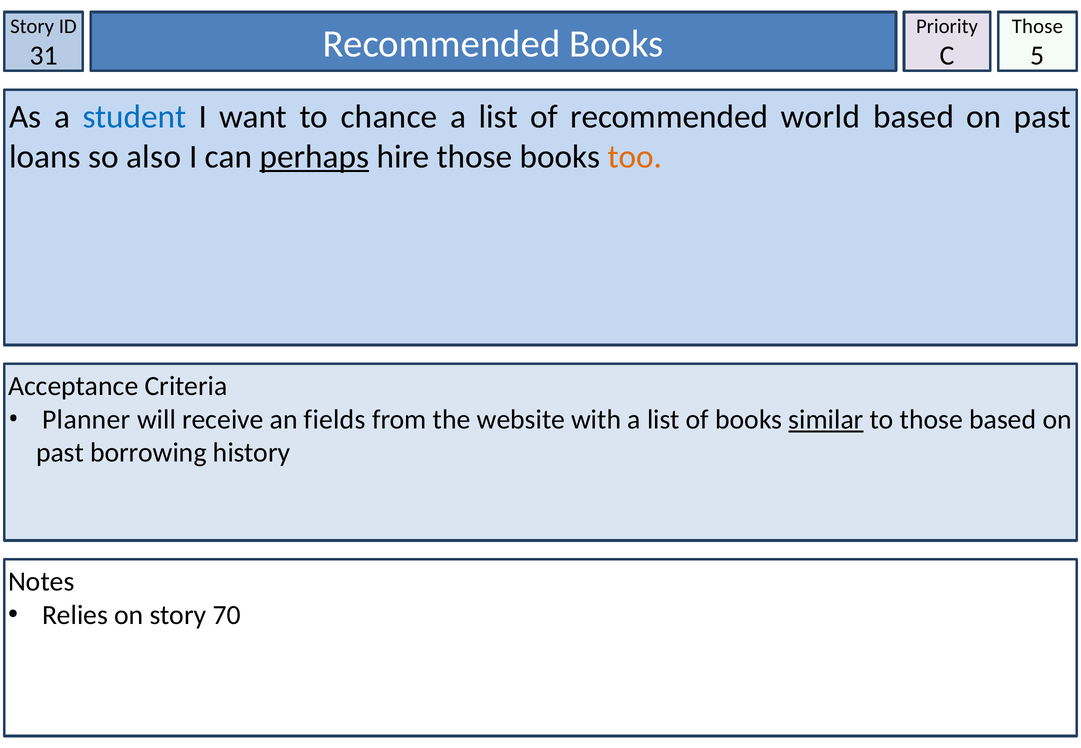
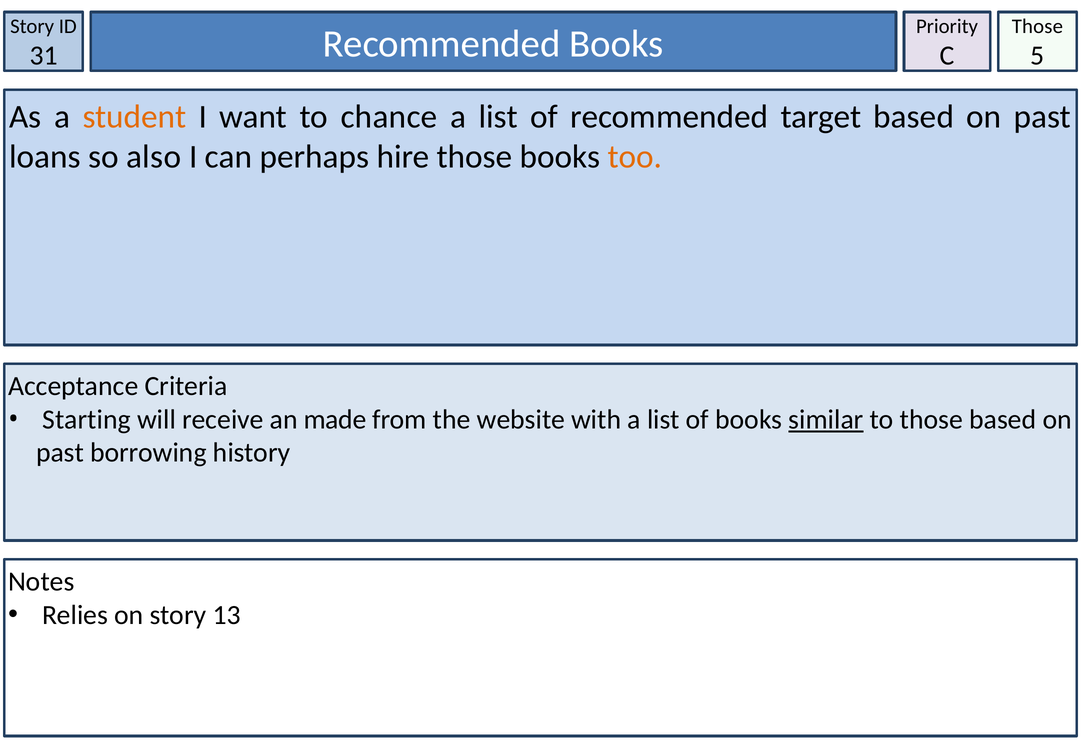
student colour: blue -> orange
world: world -> target
perhaps underline: present -> none
Planner: Planner -> Starting
fields: fields -> made
70: 70 -> 13
